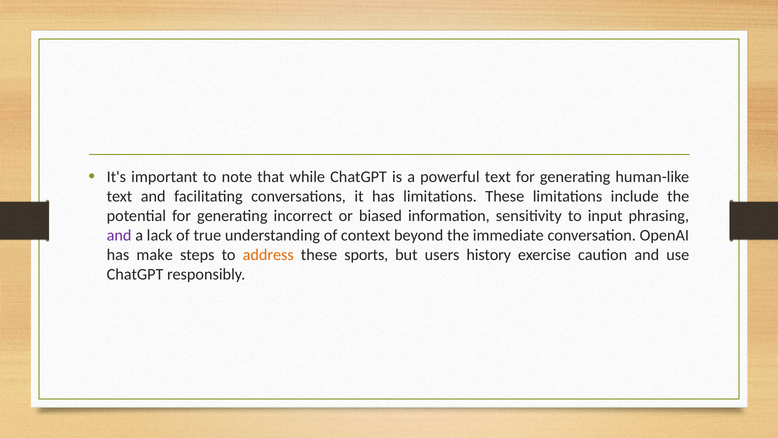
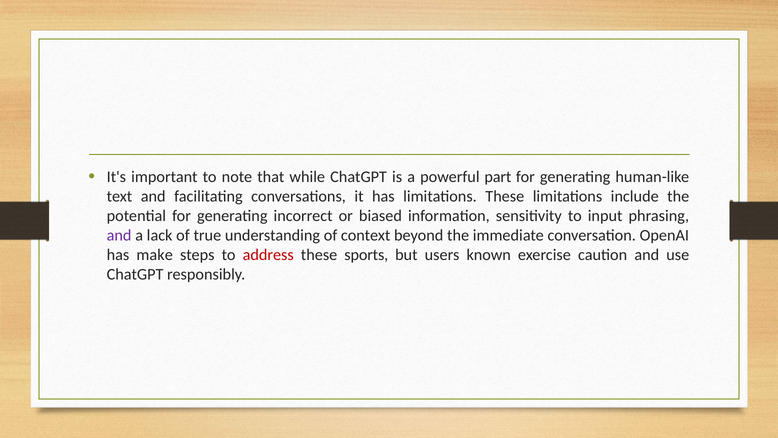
powerful text: text -> part
address colour: orange -> red
history: history -> known
